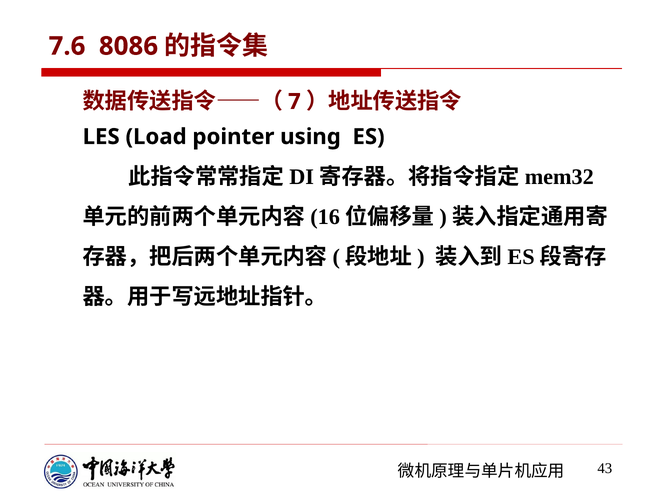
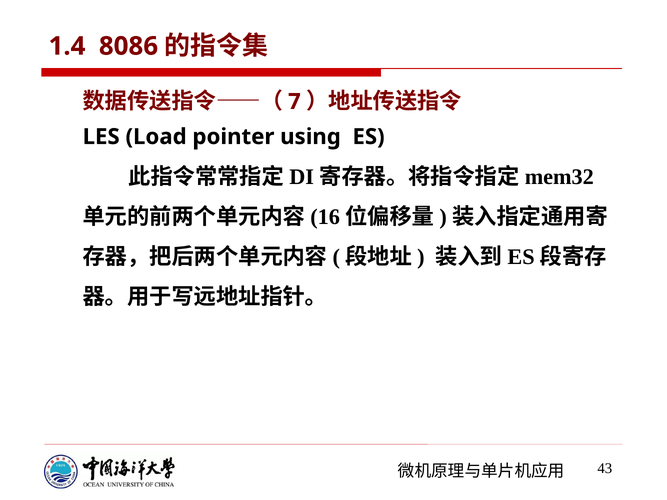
7.6: 7.6 -> 1.4
